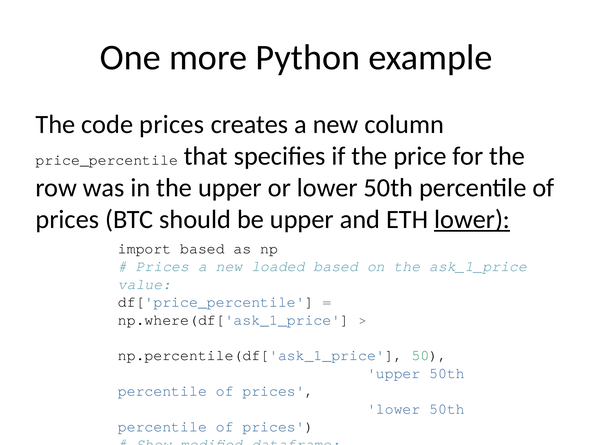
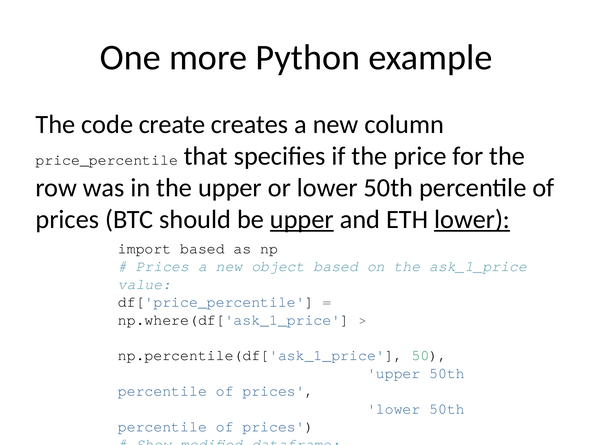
code prices: prices -> create
upper at (302, 219) underline: none -> present
loaded: loaded -> object
